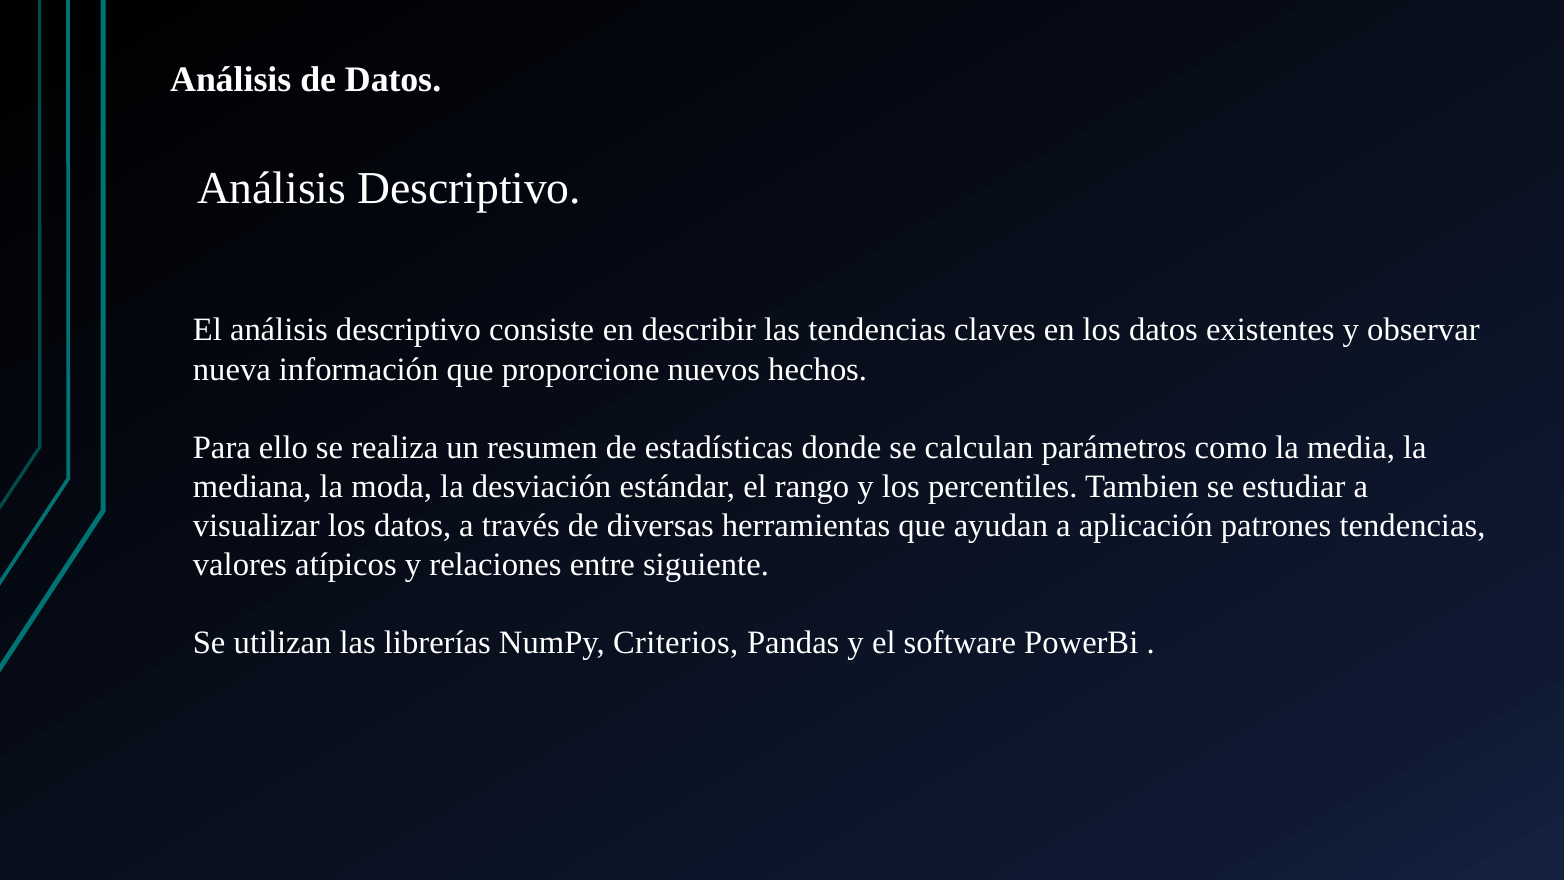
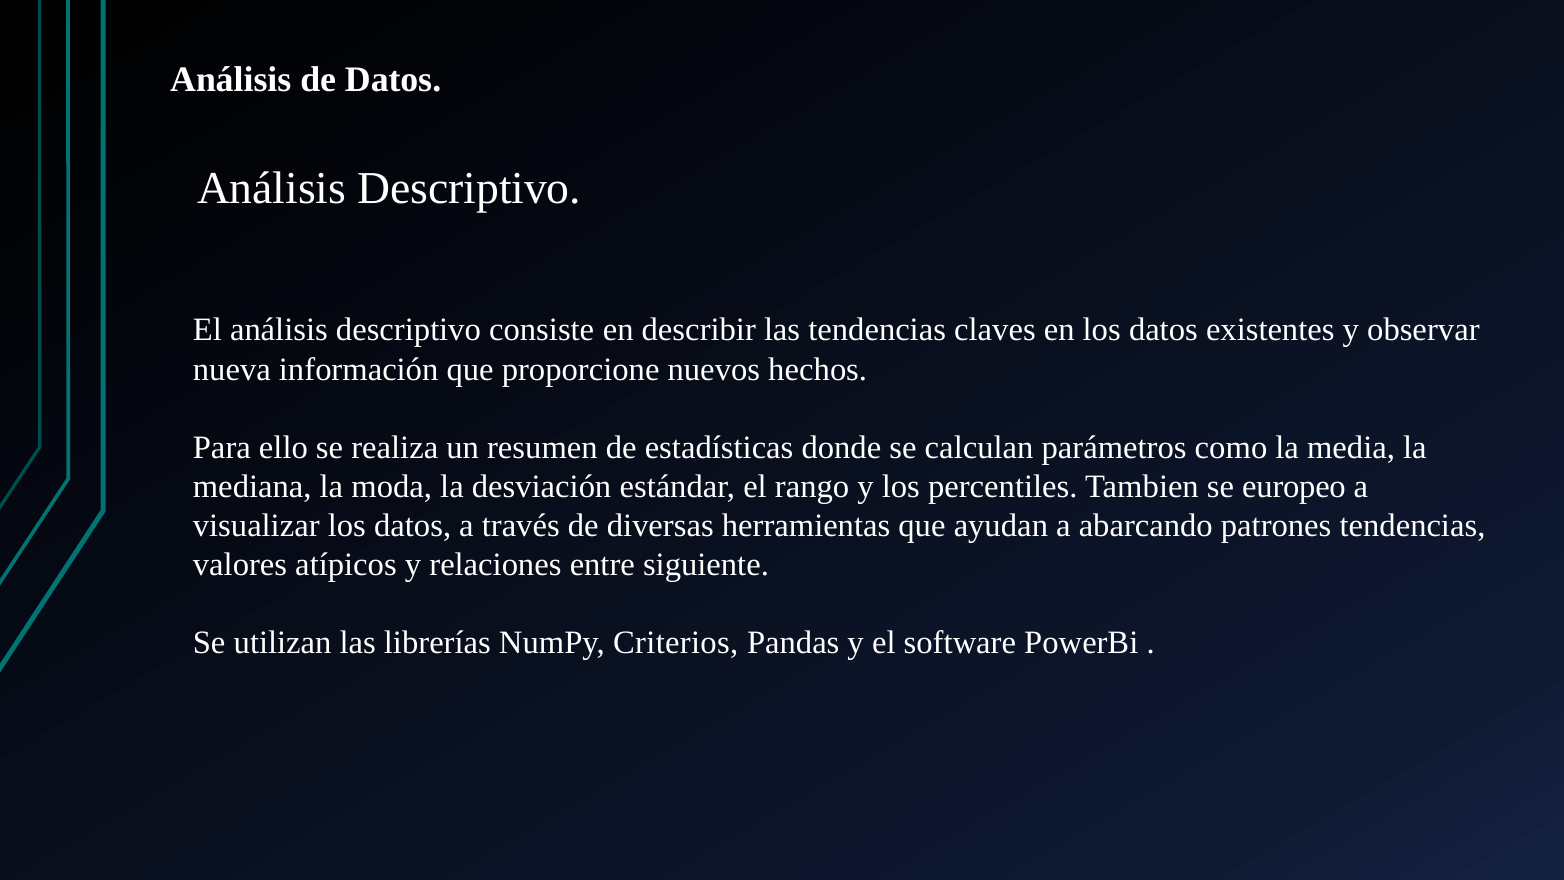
estudiar: estudiar -> europeo
aplicación: aplicación -> abarcando
